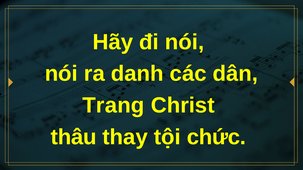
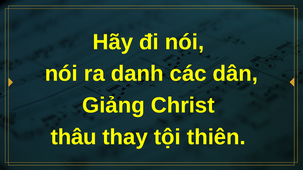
Trang: Trang -> Giảng
chức: chức -> thiên
